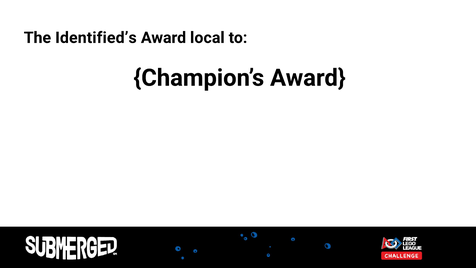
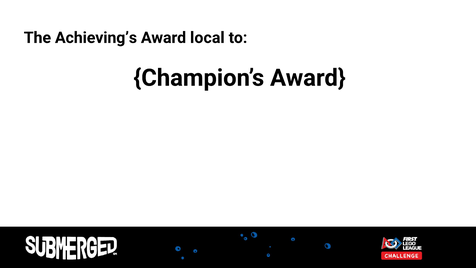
Identified’s: Identified’s -> Achieving’s
